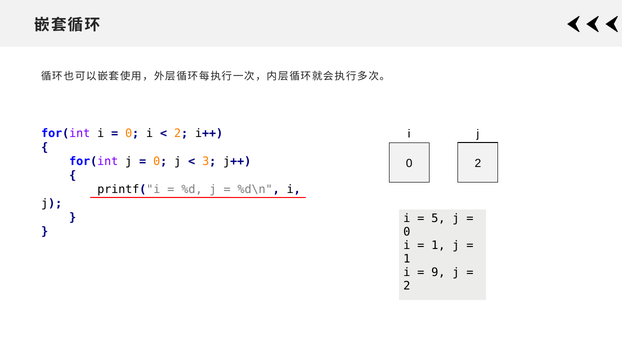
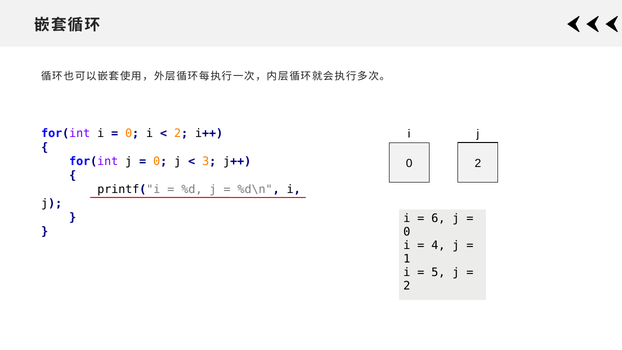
5: 5 -> 6
1 at (438, 245): 1 -> 4
9: 9 -> 5
